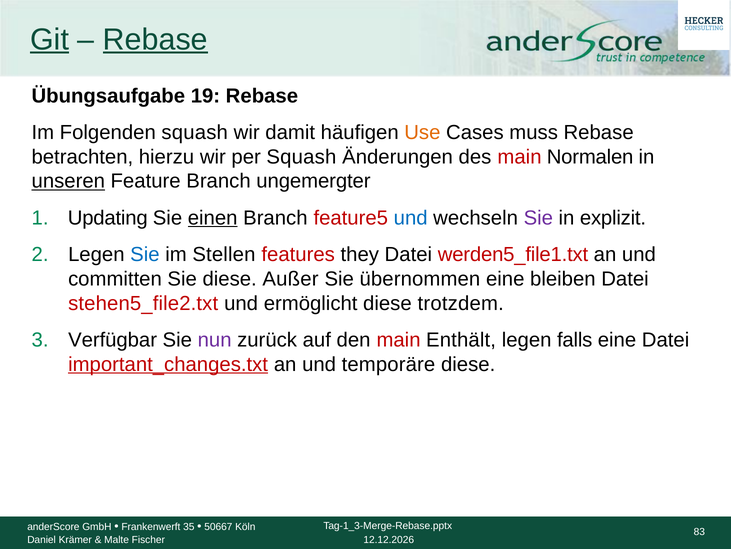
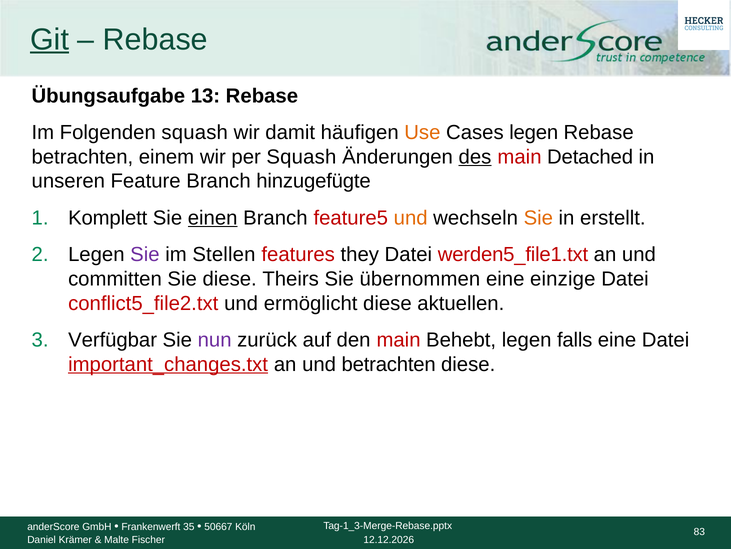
Rebase at (155, 39) underline: present -> none
19: 19 -> 13
Cases muss: muss -> legen
hierzu: hierzu -> einem
des underline: none -> present
Normalen: Normalen -> Detached
unseren underline: present -> none
ungemergter: ungemergter -> hinzugefügte
Updating: Updating -> Komplett
und at (411, 218) colour: blue -> orange
Sie at (538, 218) colour: purple -> orange
explizit: explizit -> erstellt
Sie at (145, 254) colour: blue -> purple
Außer: Außer -> Theirs
bleiben: bleiben -> einzige
stehen5_file2.txt: stehen5_file2.txt -> conflict5_file2.txt
trotzdem: trotzdem -> aktuellen
Enthält: Enthält -> Behebt
und temporäre: temporäre -> betrachten
